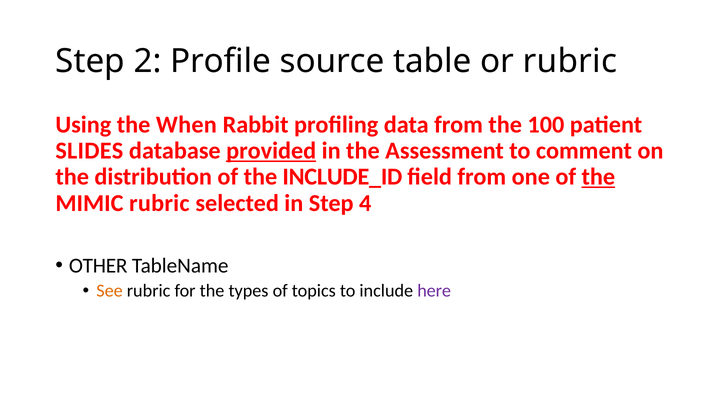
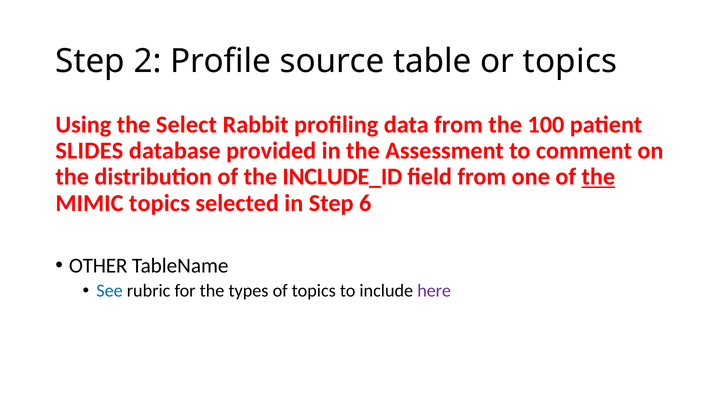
or rubric: rubric -> topics
When: When -> Select
provided underline: present -> none
MIMIC rubric: rubric -> topics
4: 4 -> 6
See colour: orange -> blue
